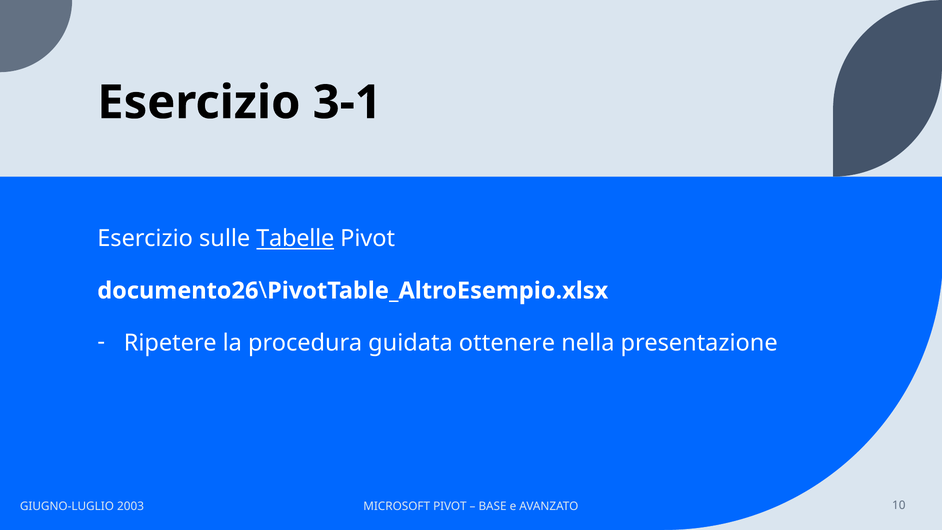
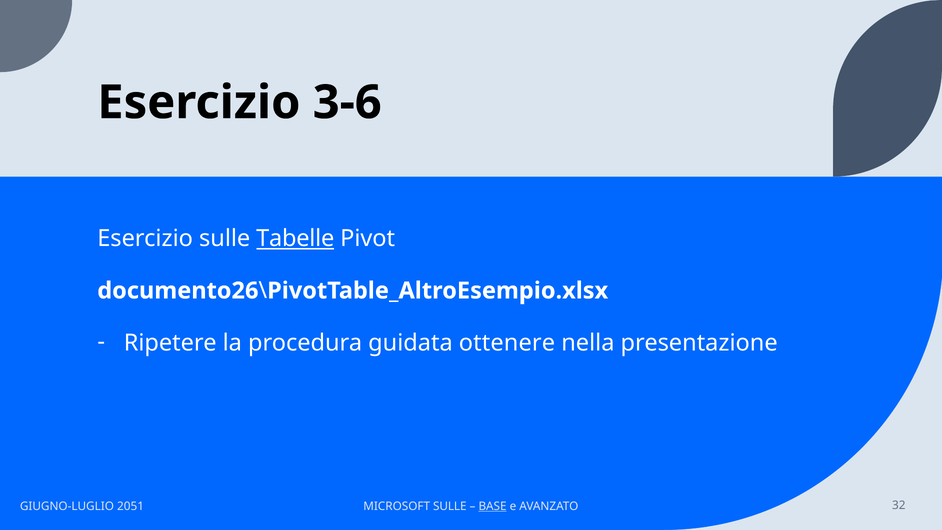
3-1: 3-1 -> 3-6
2003: 2003 -> 2051
MICROSOFT PIVOT: PIVOT -> SULLE
BASE underline: none -> present
10: 10 -> 32
